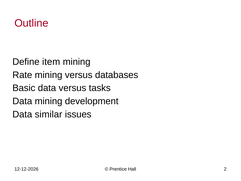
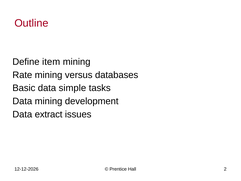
data versus: versus -> simple
similar: similar -> extract
